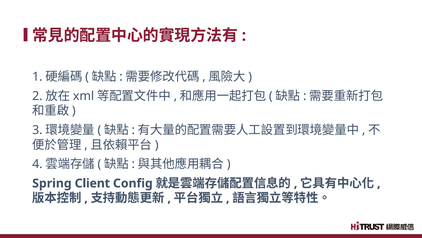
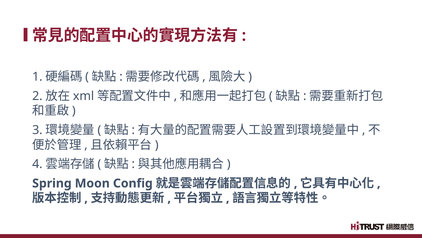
Client: Client -> Moon
